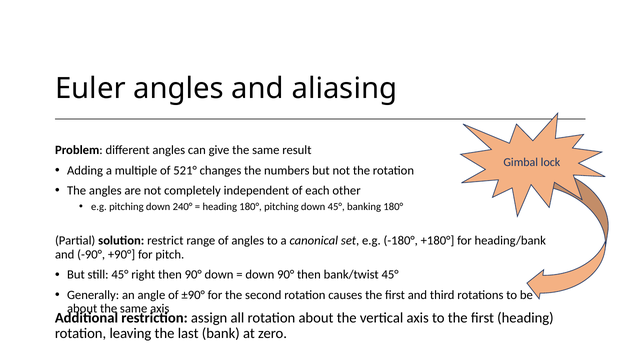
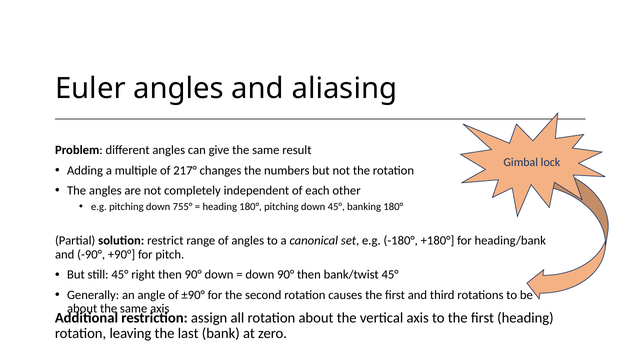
521°: 521° -> 217°
240°: 240° -> 755°
